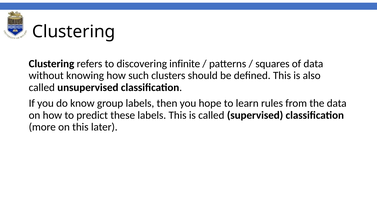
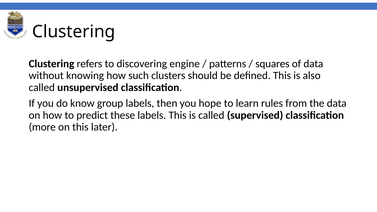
infinite: infinite -> engine
